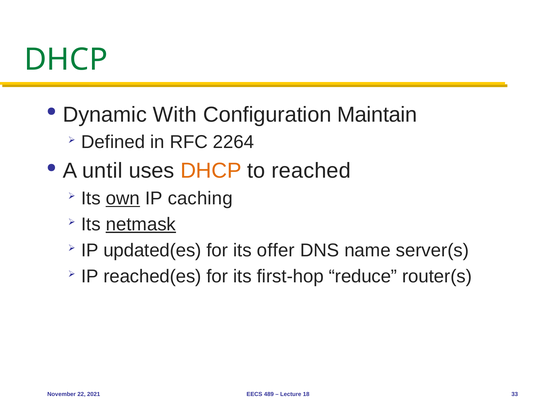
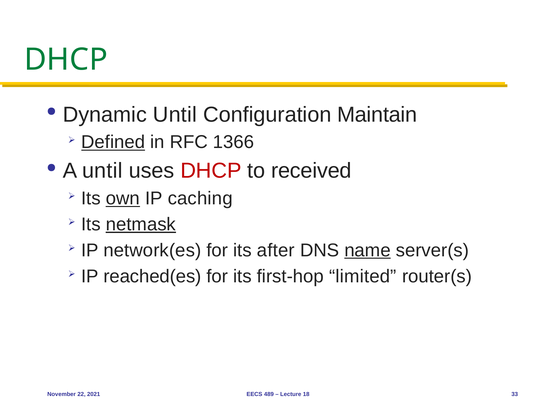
Dynamic With: With -> Until
Defined underline: none -> present
2264: 2264 -> 1366
DHCP at (211, 171) colour: orange -> red
reached: reached -> received
updated(es: updated(es -> network(es
offer: offer -> after
name underline: none -> present
reduce: reduce -> limited
